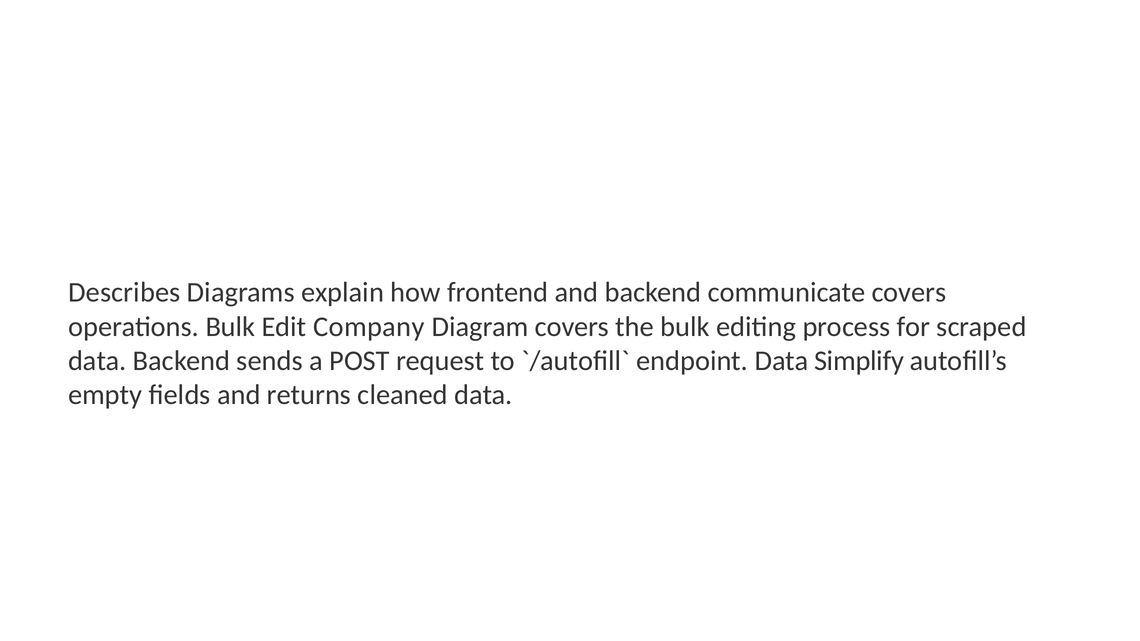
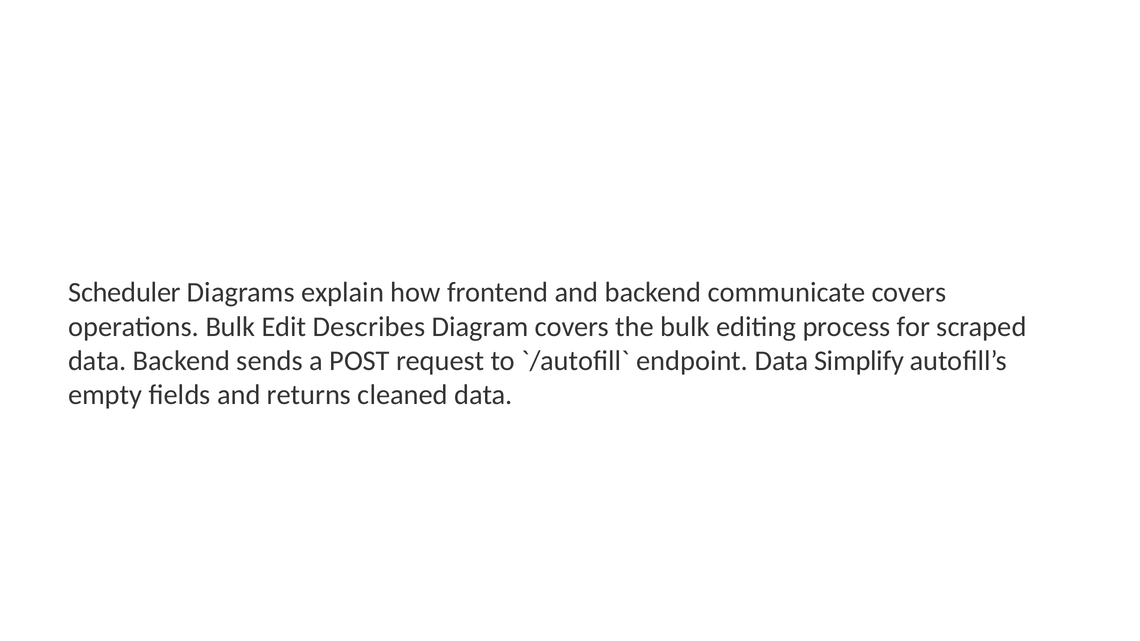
Describes: Describes -> Scheduler
Company: Company -> Describes
